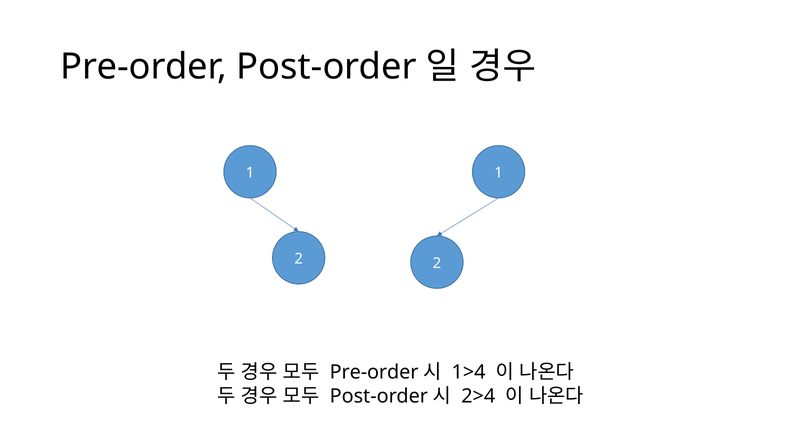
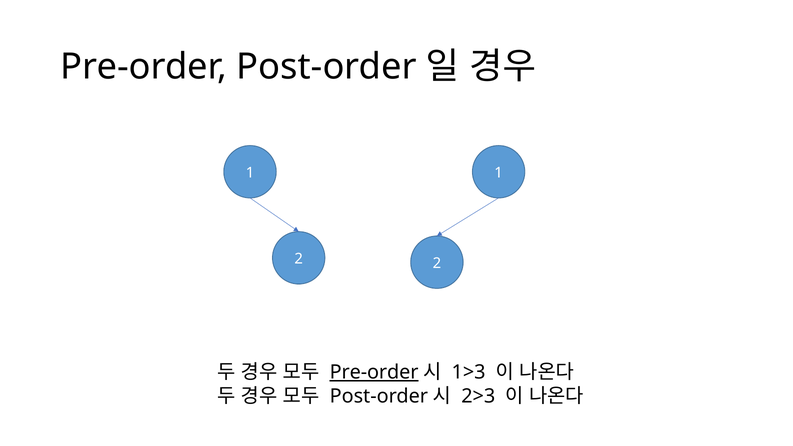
Pre-order at (374, 372) underline: none -> present
1>4: 1>4 -> 1>3
2>4: 2>4 -> 2>3
